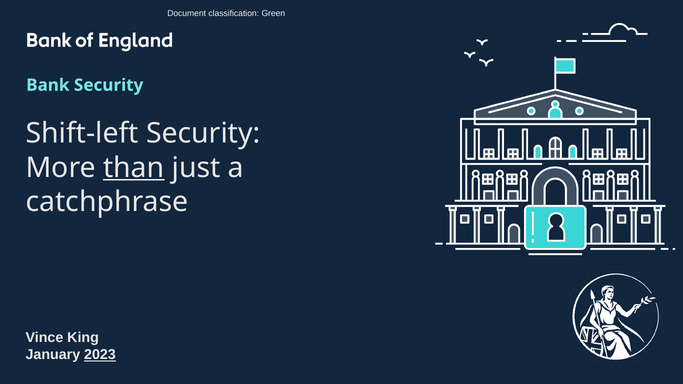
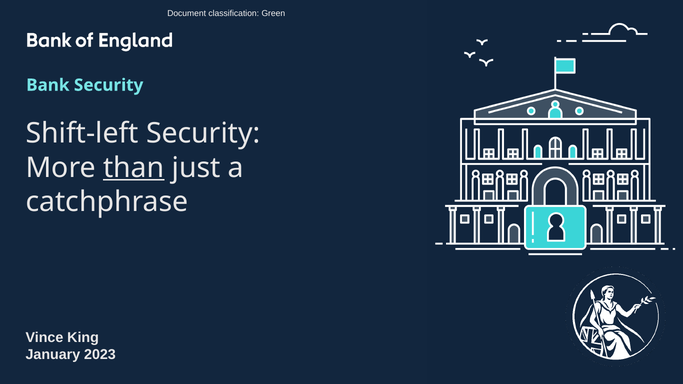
2023 underline: present -> none
